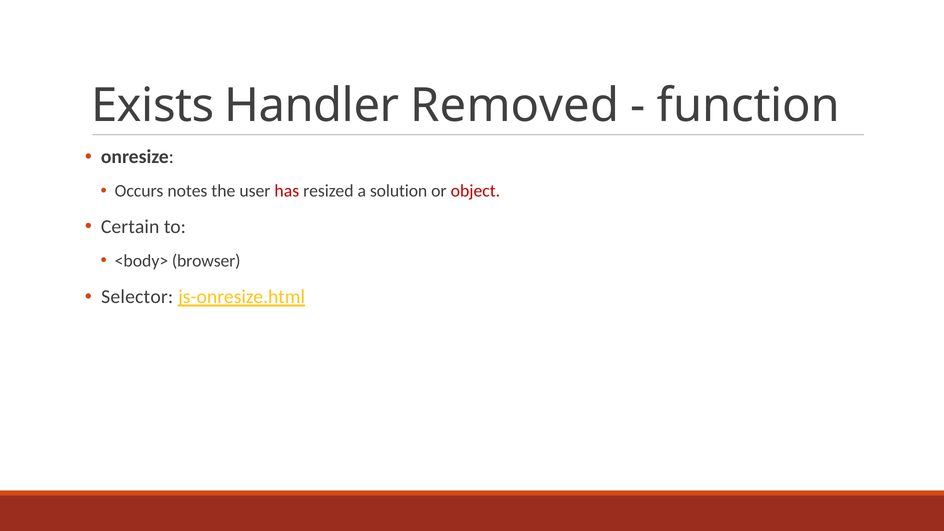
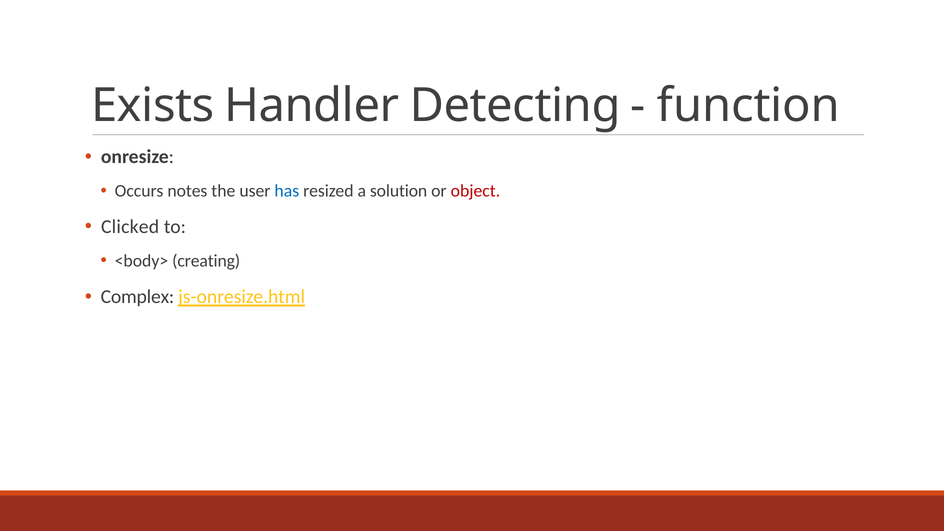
Removed: Removed -> Detecting
has colour: red -> blue
Certain: Certain -> Clicked
browser: browser -> creating
Selector: Selector -> Complex
